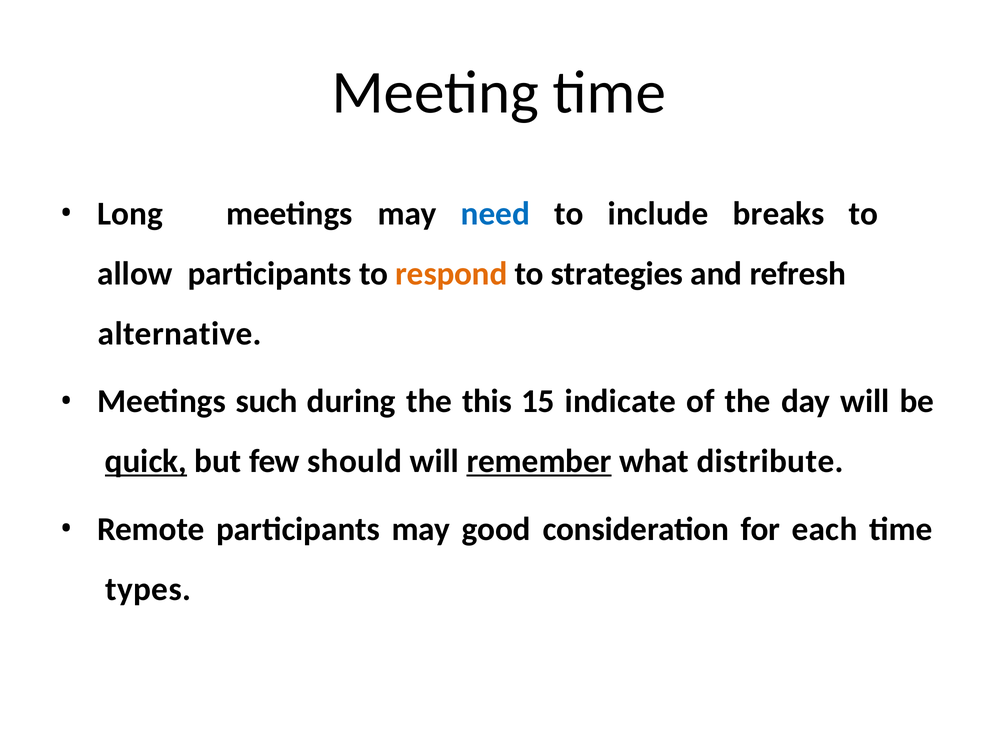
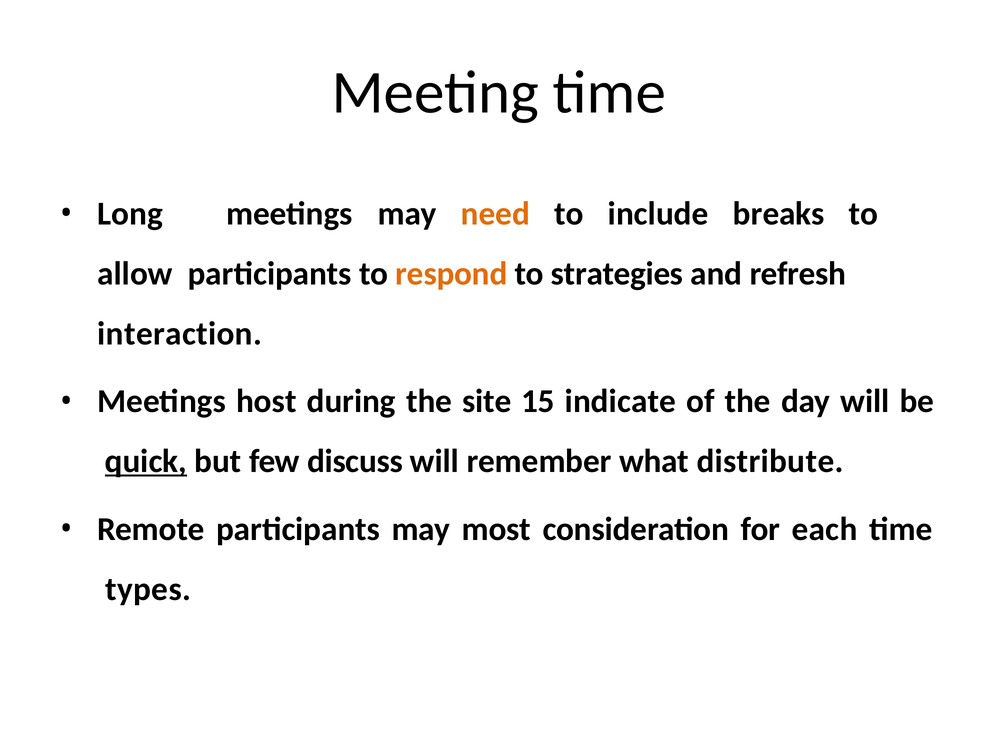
need colour: blue -> orange
alternative: alternative -> interaction
such: such -> host
this: this -> site
should: should -> discuss
remember underline: present -> none
good: good -> most
